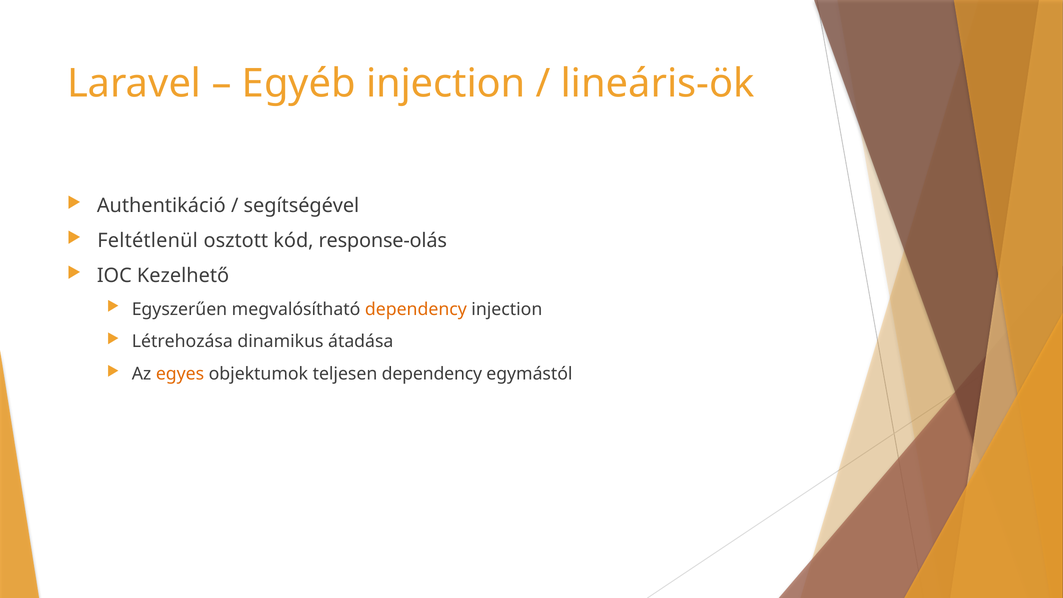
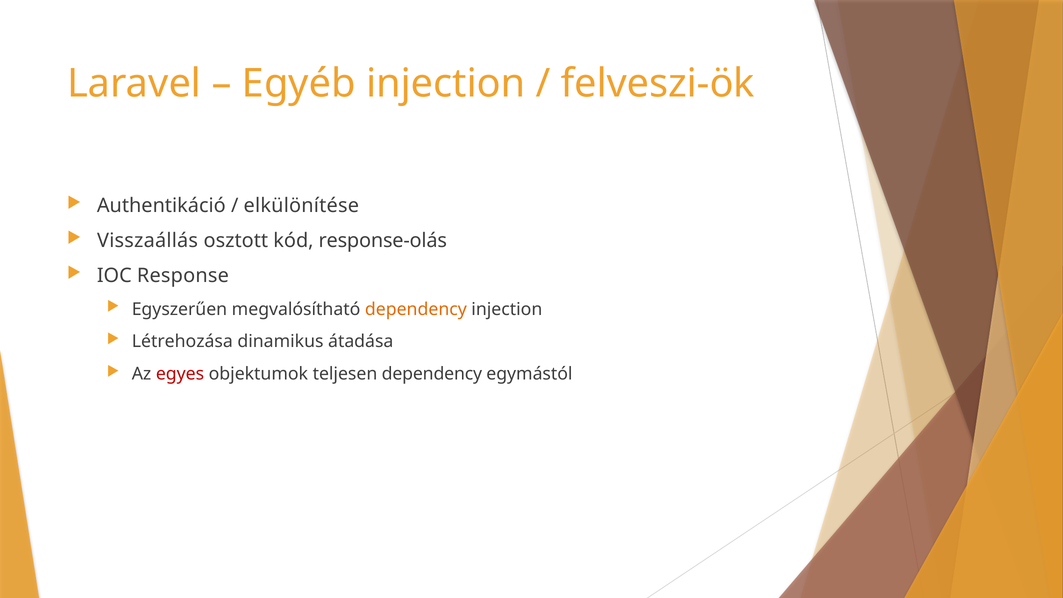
lineáris-ök: lineáris-ök -> felveszi-ök
segítségével: segítségével -> elkülönítése
Feltétlenül: Feltétlenül -> Visszaállás
Kezelhető: Kezelhető -> Response
egyes colour: orange -> red
